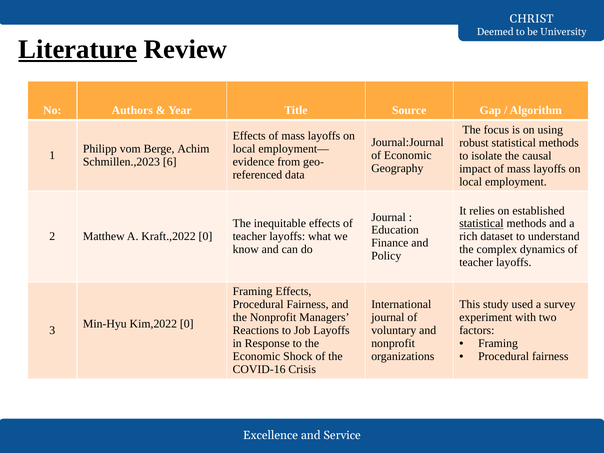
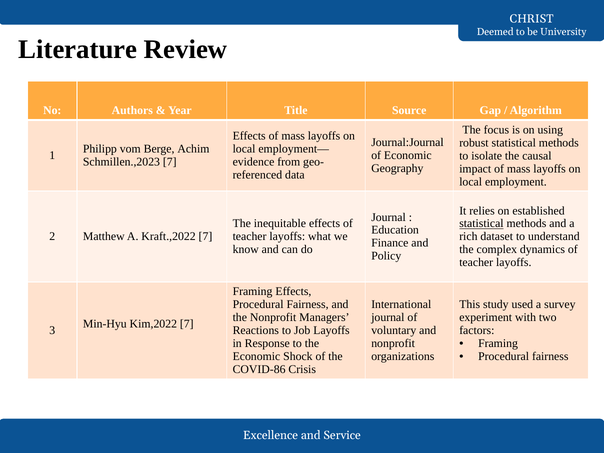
Literature underline: present -> none
Schmillen.,2023 6: 6 -> 7
Kraft.,2022 0: 0 -> 7
Kim,2022 0: 0 -> 7
COVID-16: COVID-16 -> COVID-86
